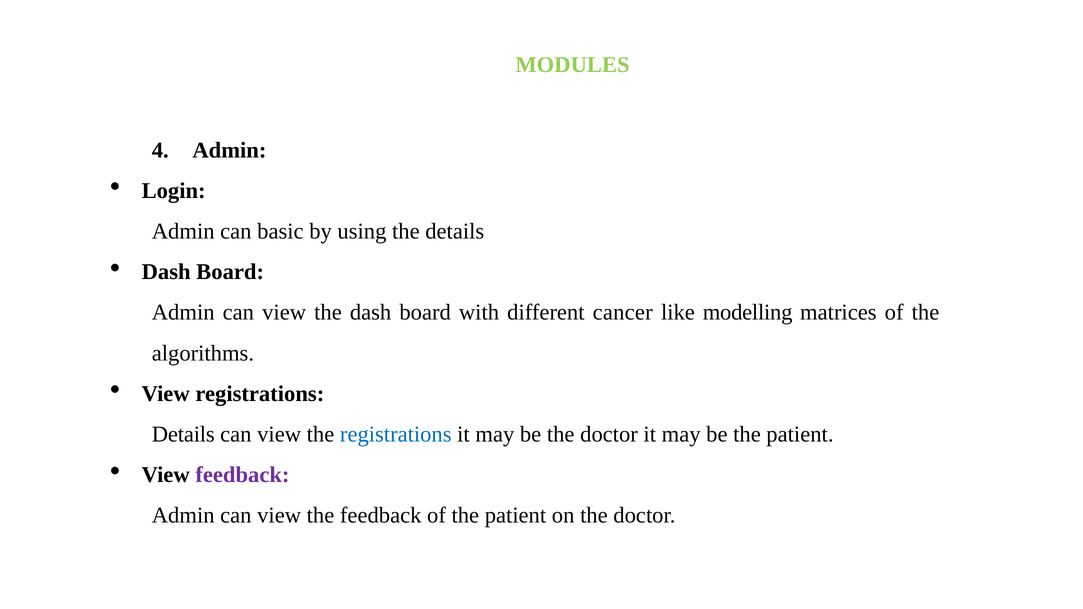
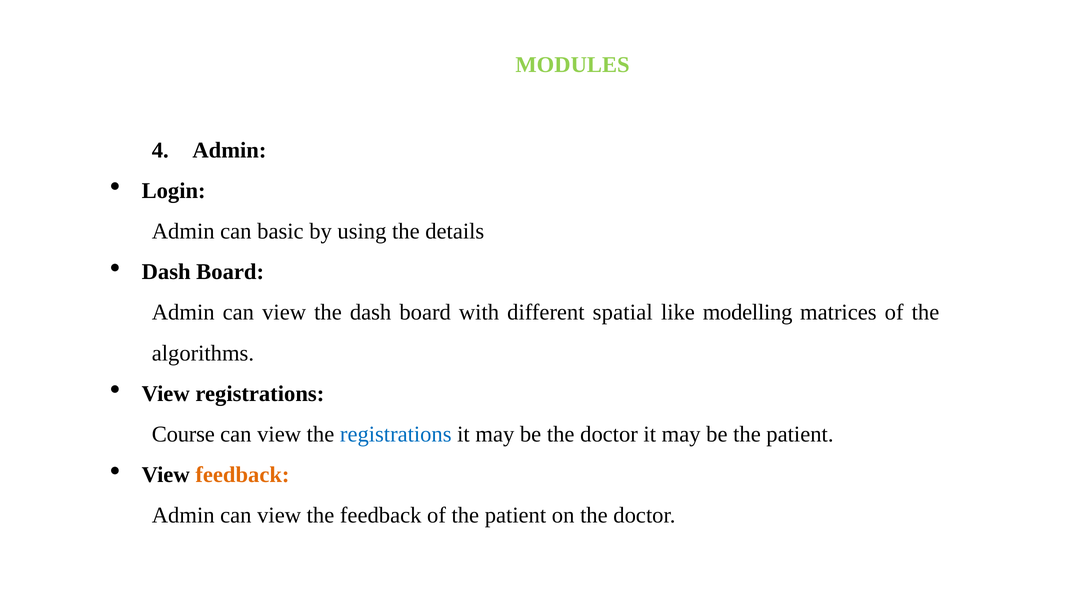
cancer: cancer -> spatial
Details at (183, 434): Details -> Course
feedback at (242, 475) colour: purple -> orange
